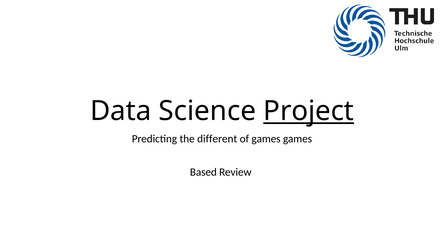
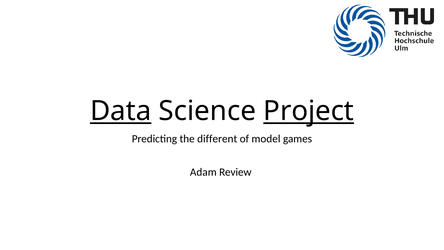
Data underline: none -> present
of games: games -> model
Based: Based -> Adam
